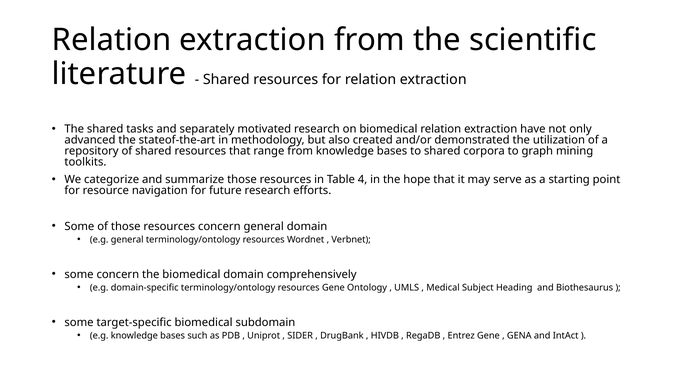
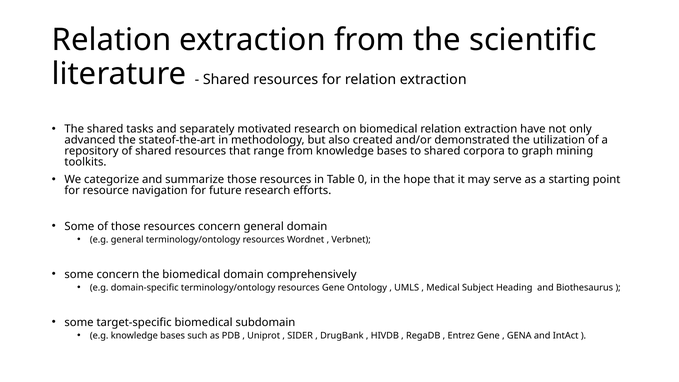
4: 4 -> 0
